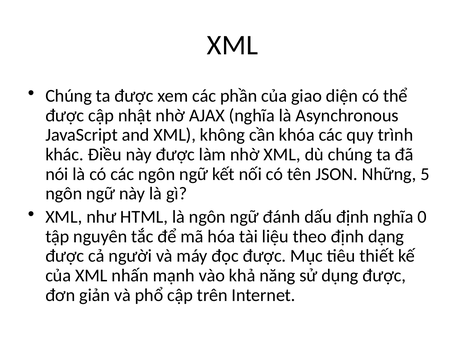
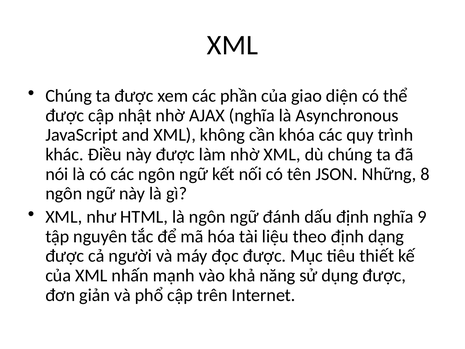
5: 5 -> 8
0: 0 -> 9
